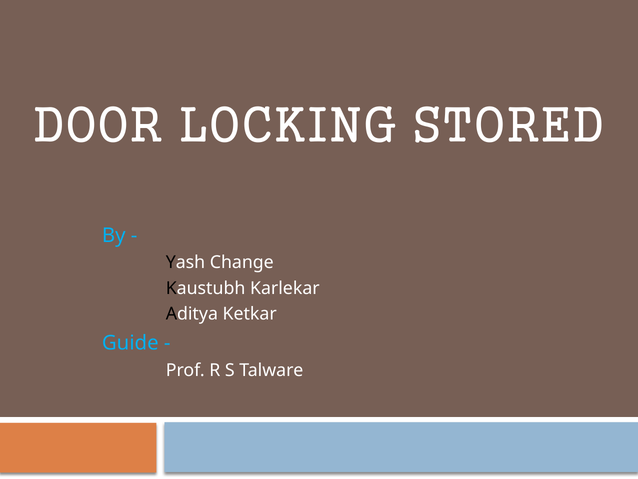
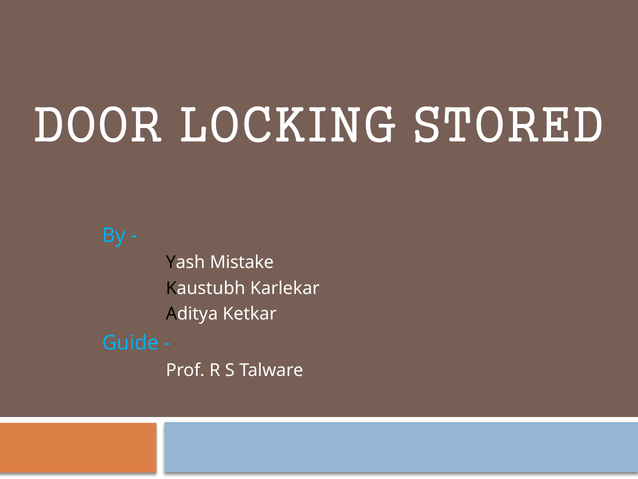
Change: Change -> Mistake
